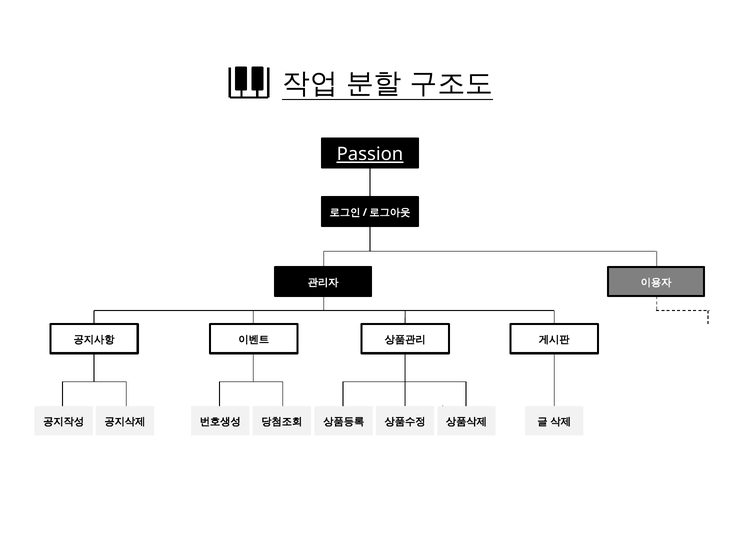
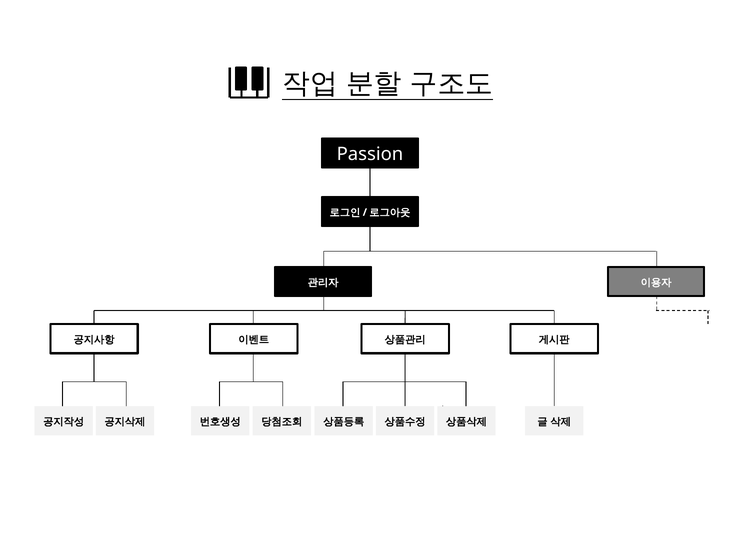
Passion underline: present -> none
